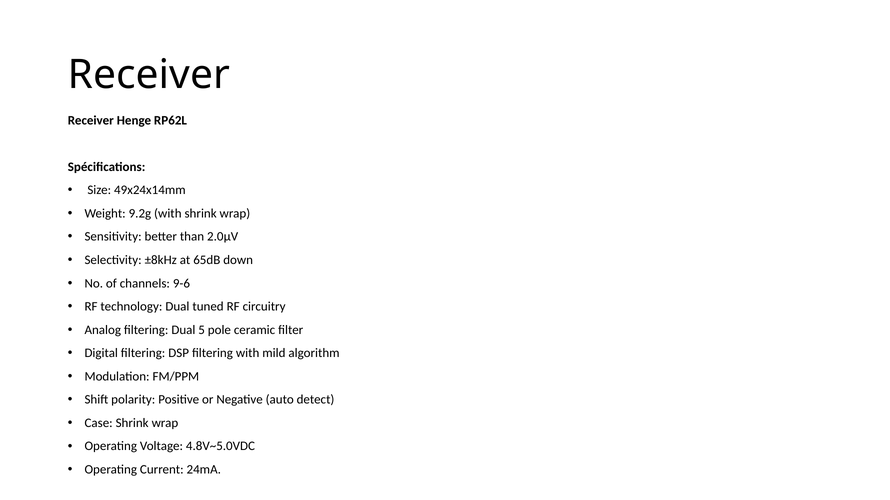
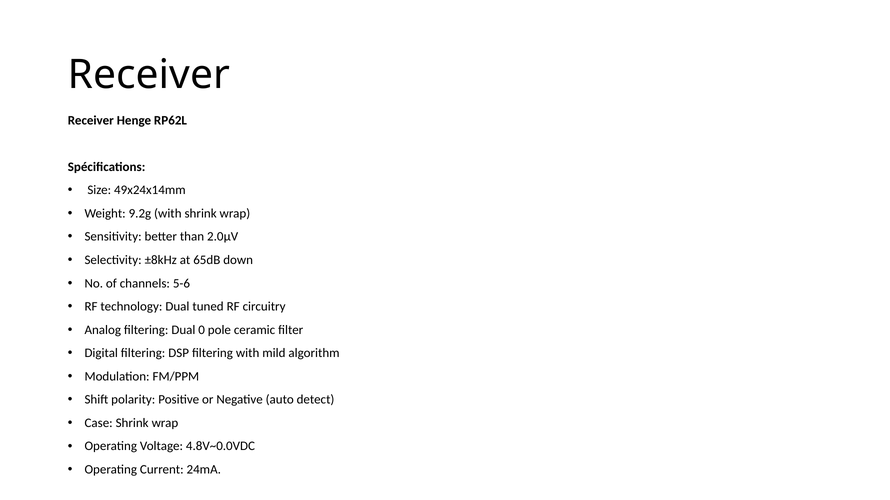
9-6: 9-6 -> 5-6
5: 5 -> 0
4.8V~5.0VDC: 4.8V~5.0VDC -> 4.8V~0.0VDC
